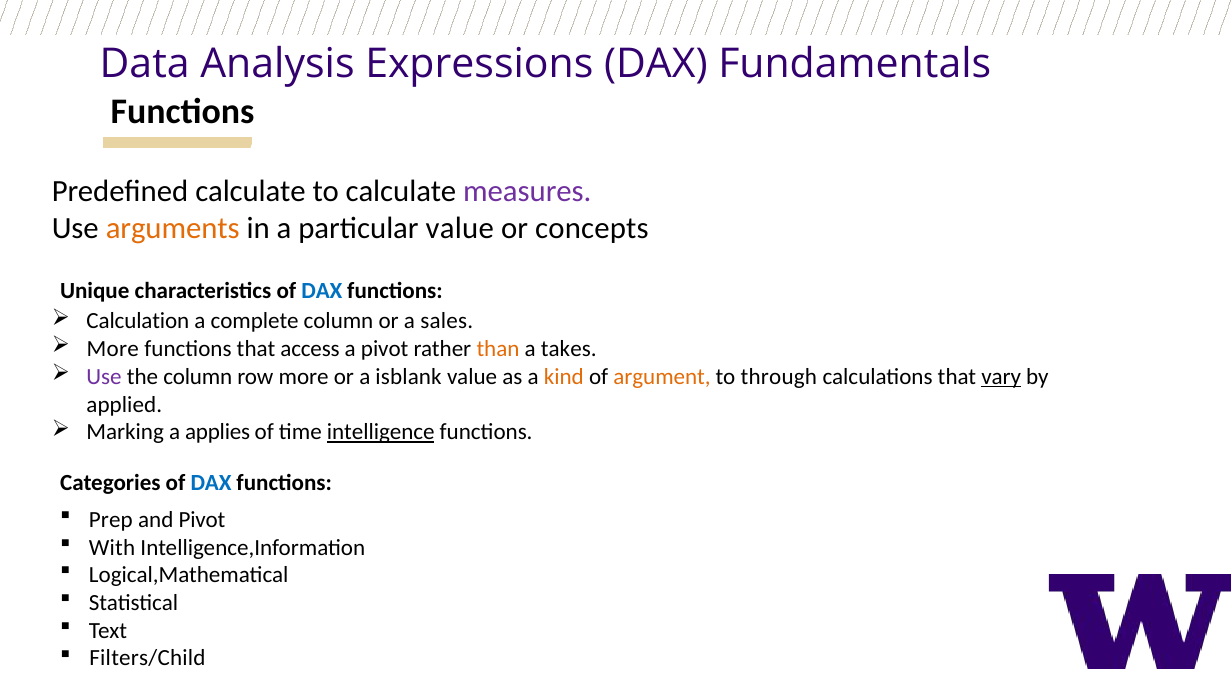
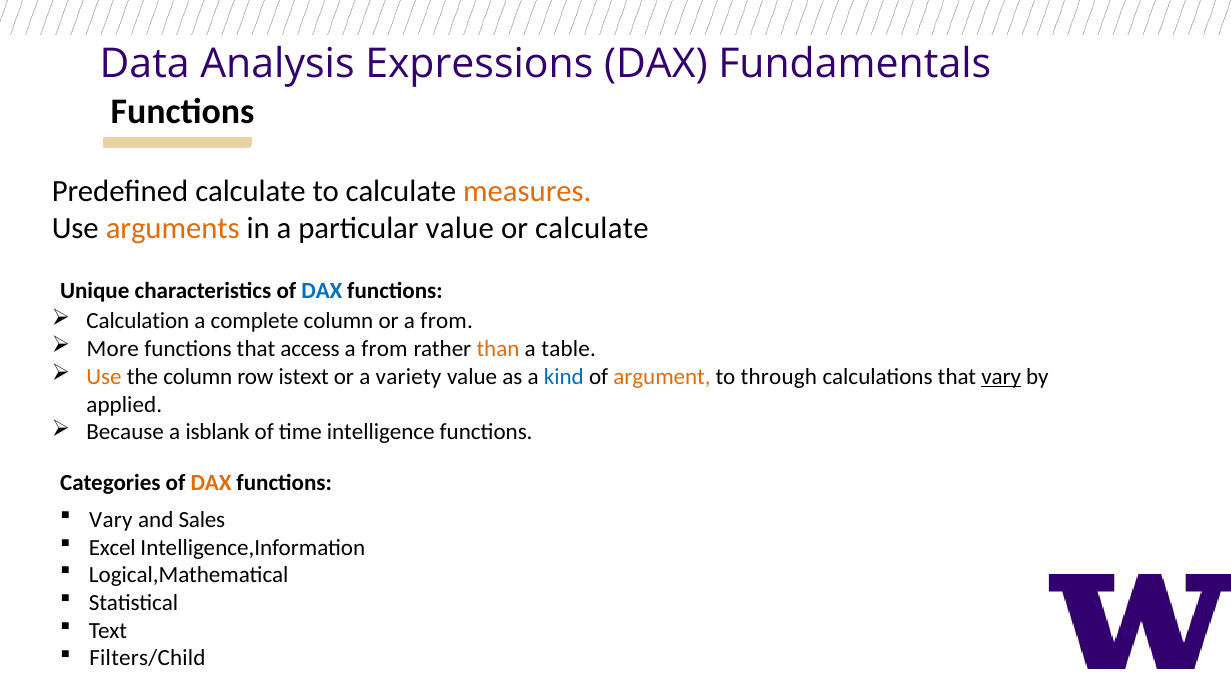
measures colour: purple -> orange
or concepts: concepts -> calculate
or a sales: sales -> from
pivot at (385, 349): pivot -> from
takes: takes -> table
Use at (104, 376) colour: purple -> orange
row more: more -> istext
isblank: isblank -> variety
kind colour: orange -> blue
Marking: Marking -> Because
applies: applies -> isblank
intelligence underline: present -> none
DAX at (211, 482) colour: blue -> orange
Prep at (111, 519): Prep -> Vary
and Pivot: Pivot -> Sales
With: With -> Excel
